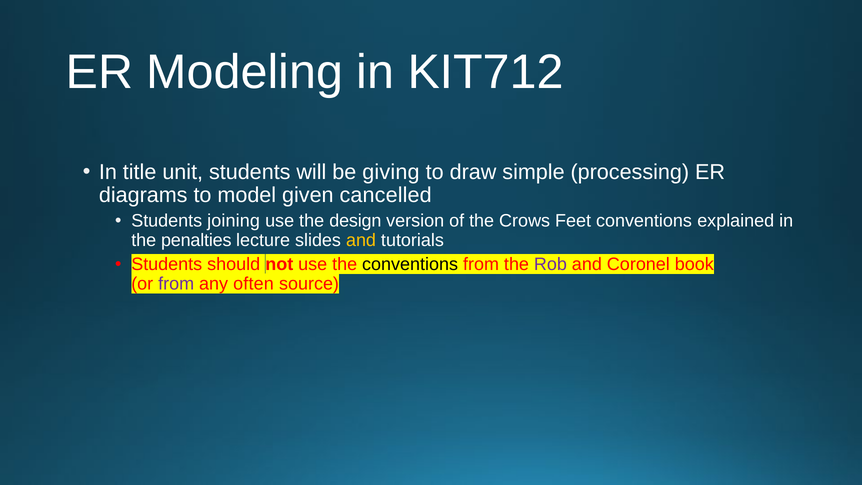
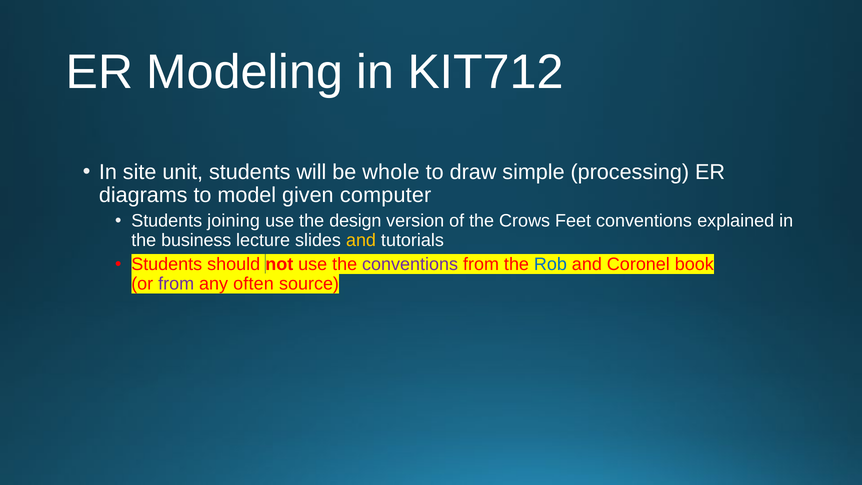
title: title -> site
giving: giving -> whole
cancelled: cancelled -> computer
penalties: penalties -> business
conventions at (410, 264) colour: black -> purple
Rob colour: purple -> blue
